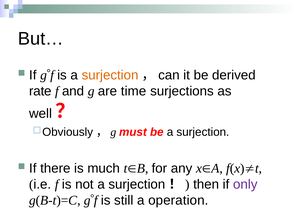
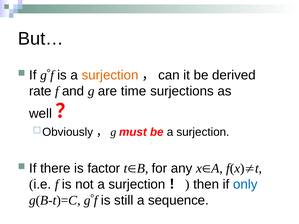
much: much -> factor
only colour: purple -> blue
operation: operation -> sequence
